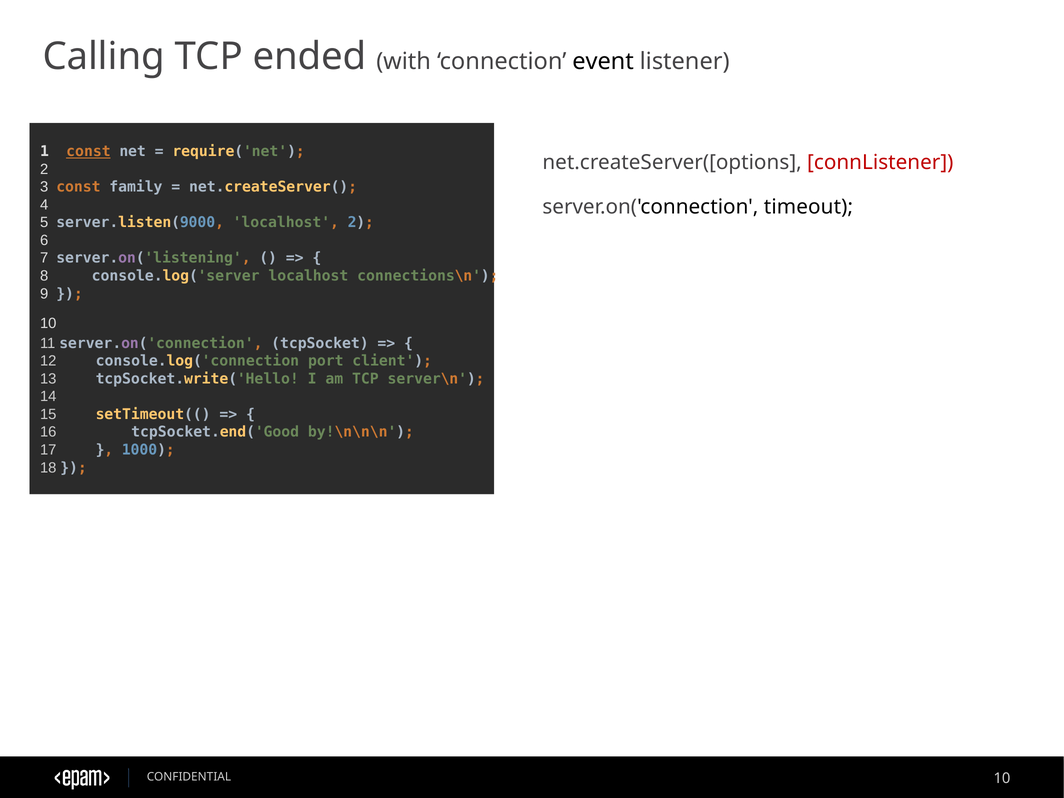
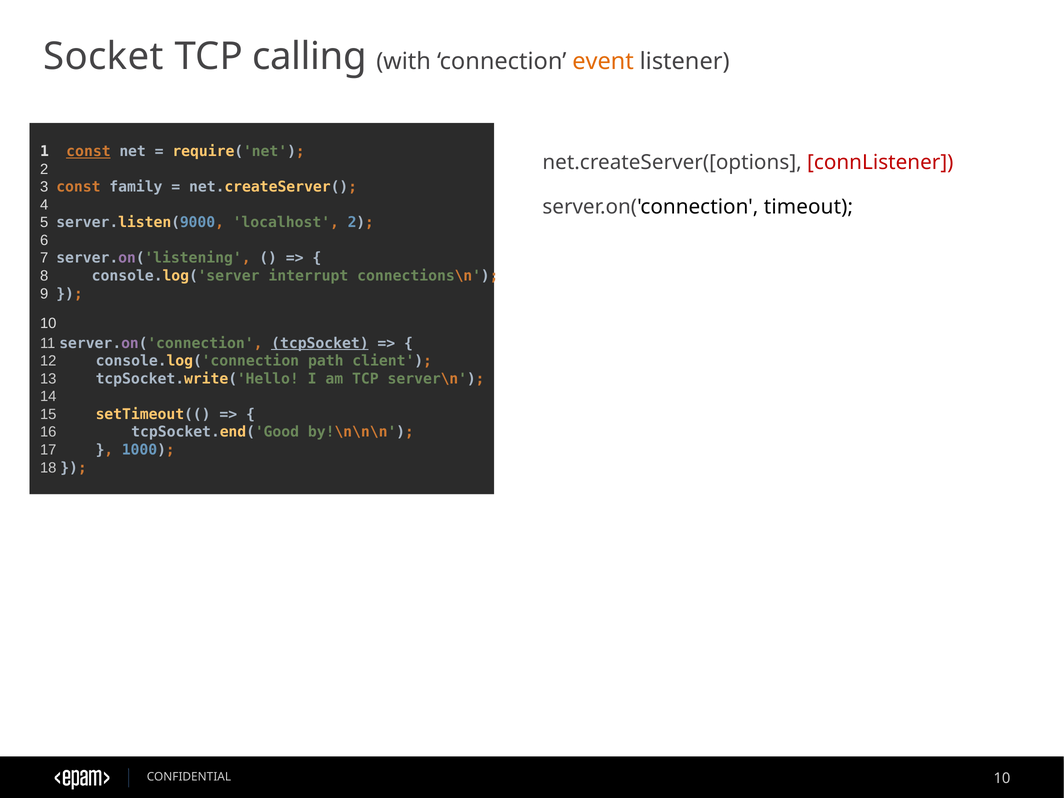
Calling: Calling -> Socket
ended: ended -> calling
event colour: black -> orange
console.log('server localhost: localhost -> interrupt
tcpSocket underline: none -> present
port: port -> path
